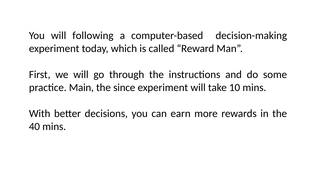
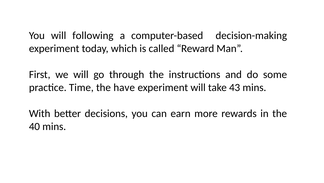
Main: Main -> Time
since: since -> have
10: 10 -> 43
